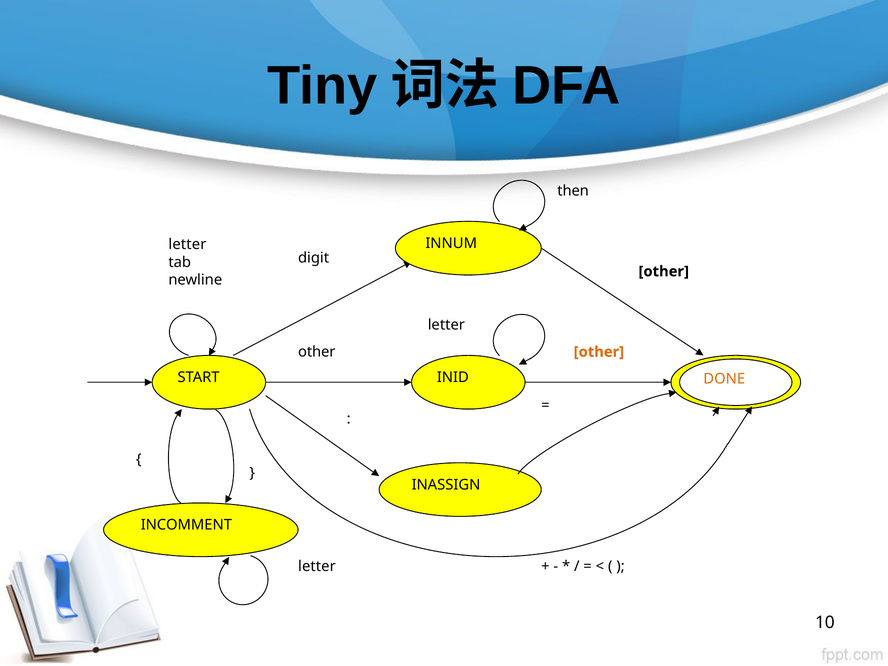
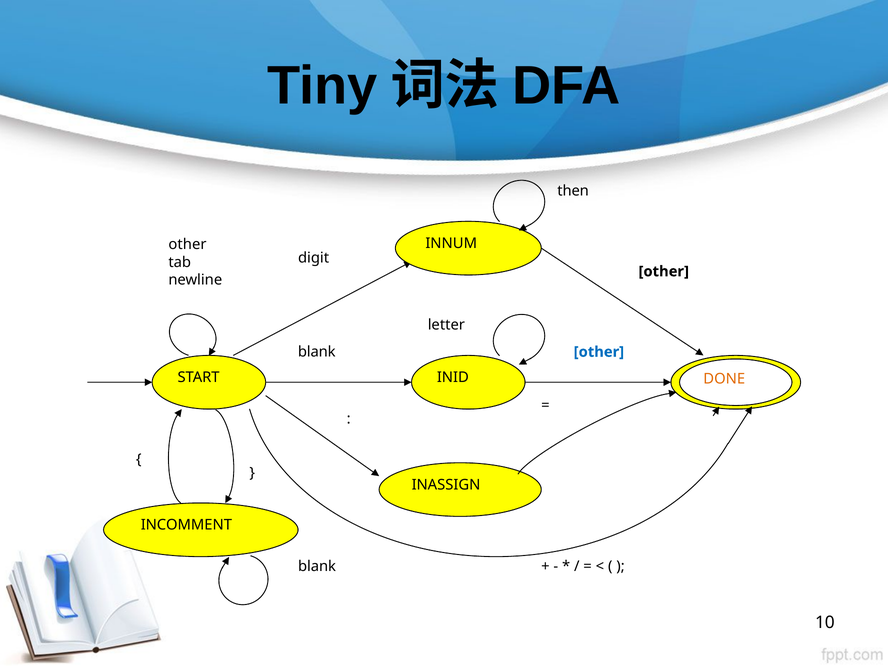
letter at (187, 245): letter -> other
other at (317, 352): other -> blank
other at (599, 352) colour: orange -> blue
letter at (317, 567): letter -> blank
